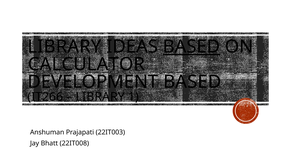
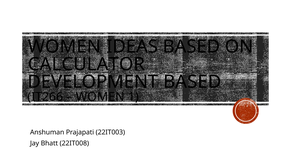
LIBRARY at (64, 47): LIBRARY -> WOMEN
BASED at (191, 47) underline: present -> none
LIBRARY at (100, 97): LIBRARY -> WOMEN
